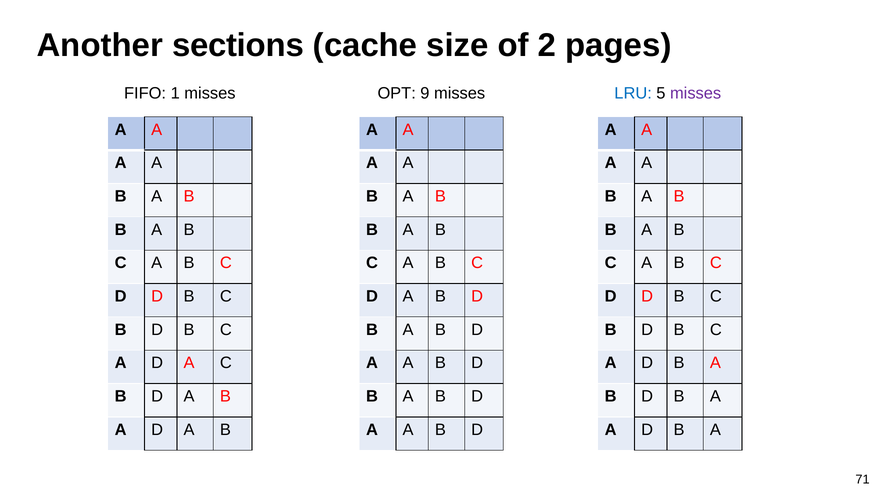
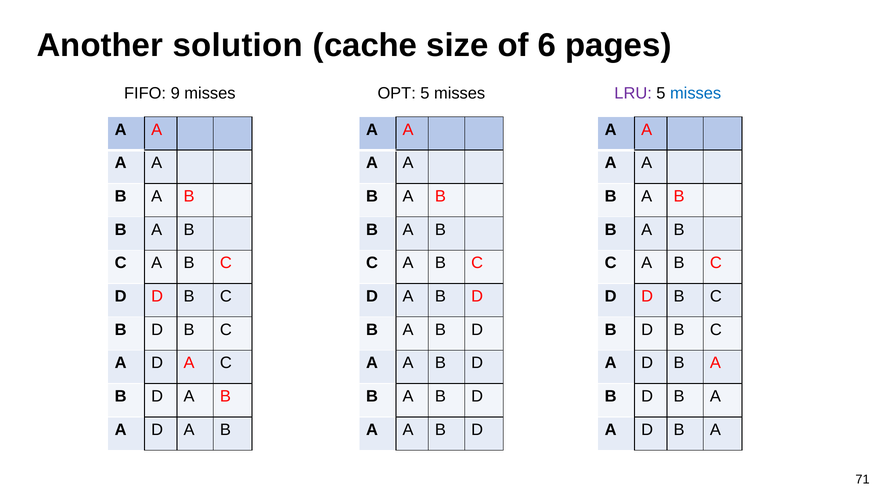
sections: sections -> solution
2: 2 -> 6
1: 1 -> 9
OPT 9: 9 -> 5
LRU colour: blue -> purple
misses at (696, 93) colour: purple -> blue
